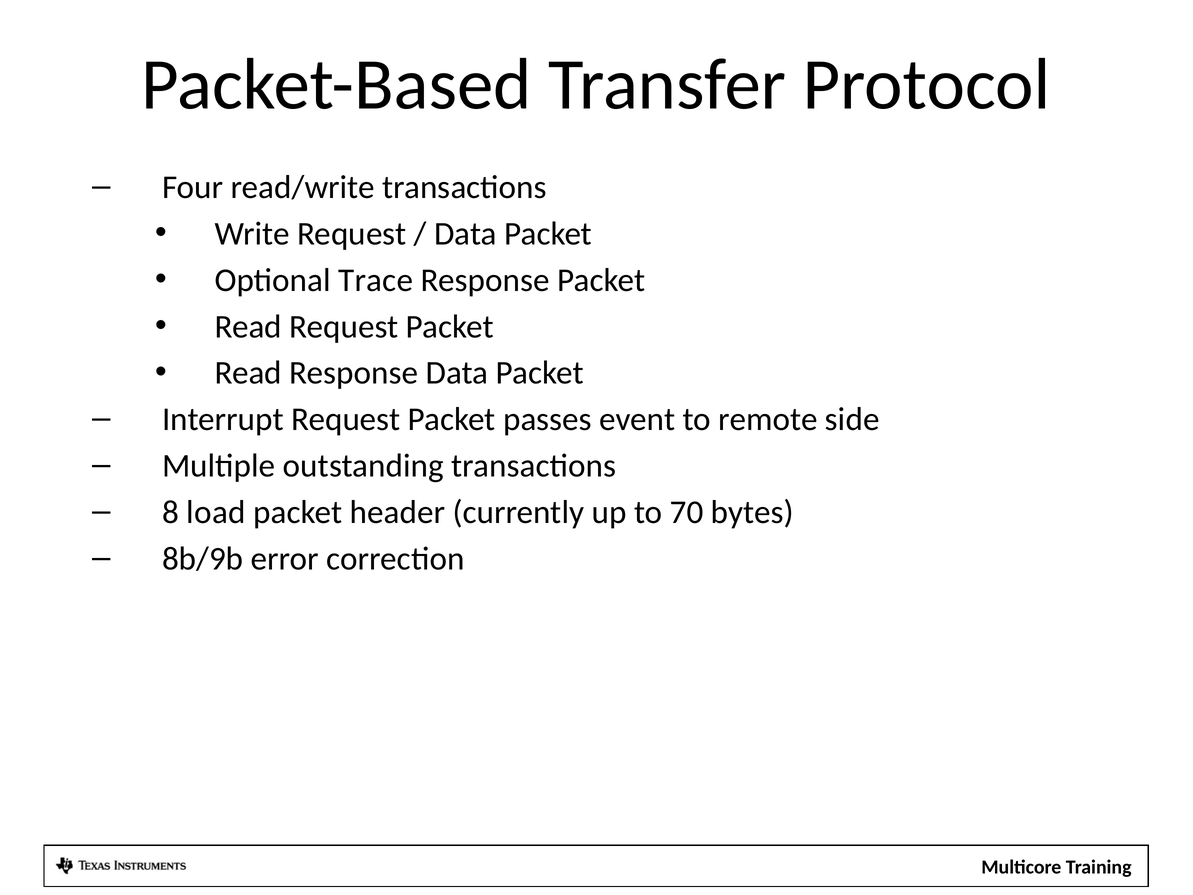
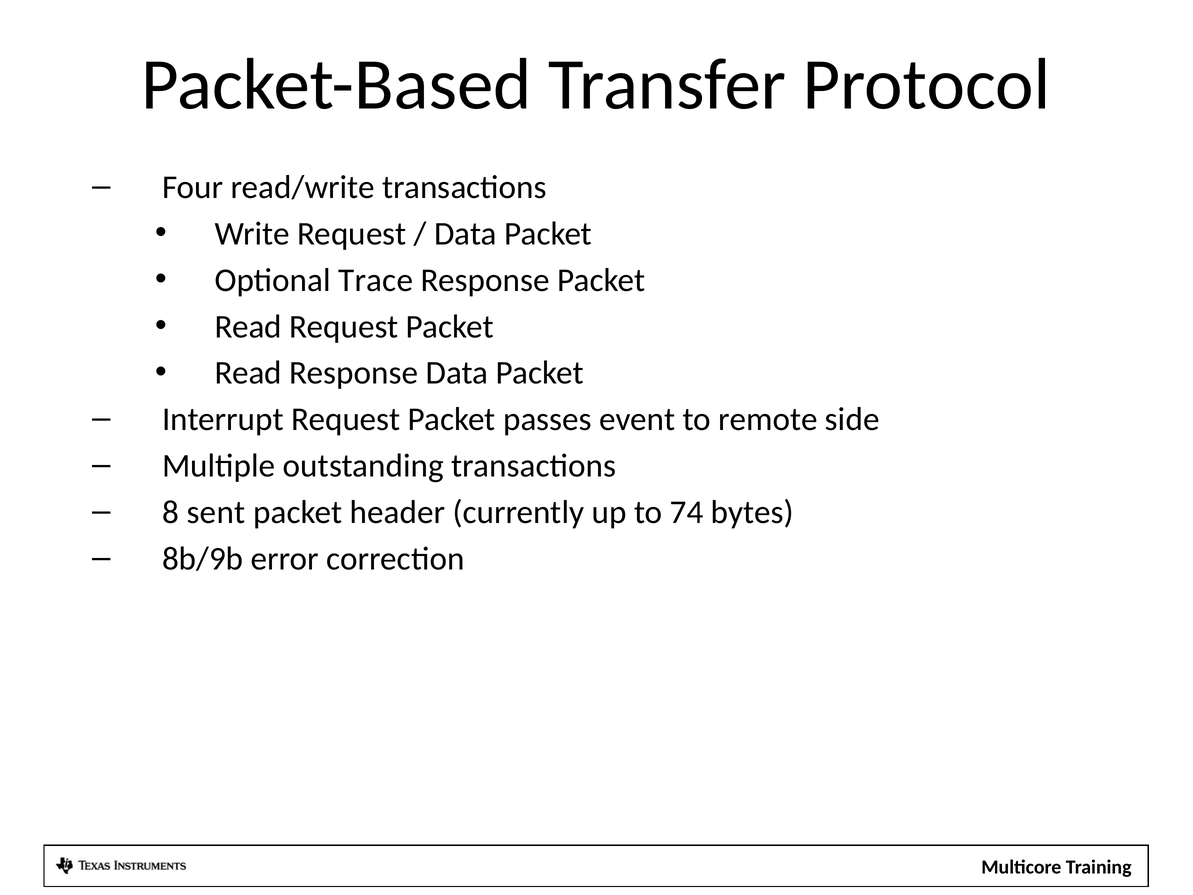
load: load -> sent
70: 70 -> 74
